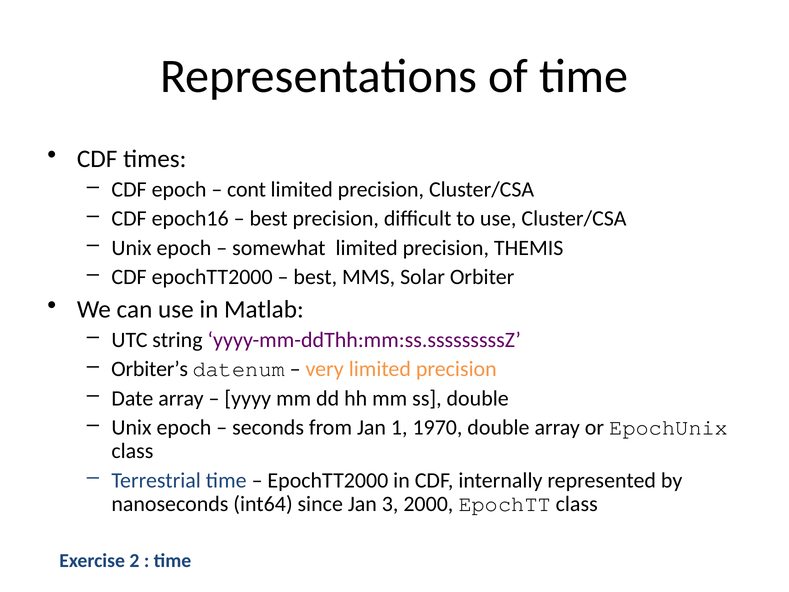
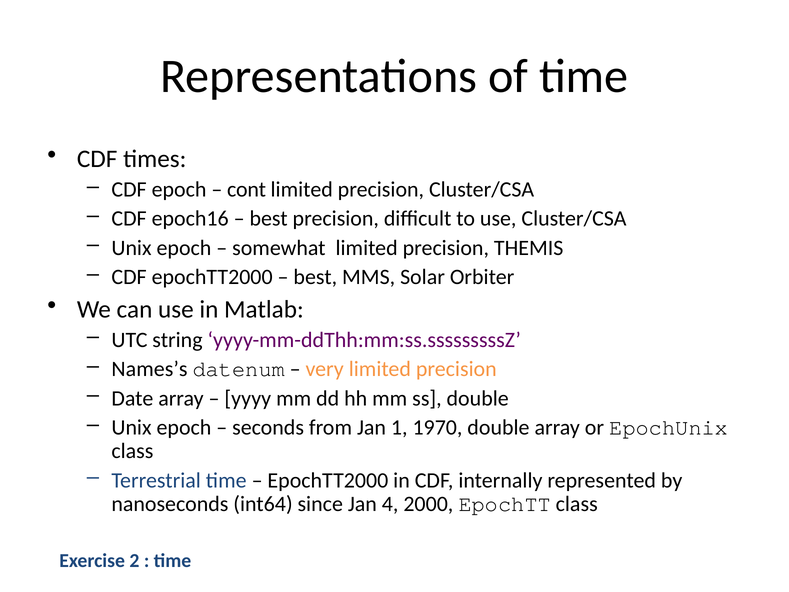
Orbiter’s: Orbiter’s -> Names’s
3: 3 -> 4
